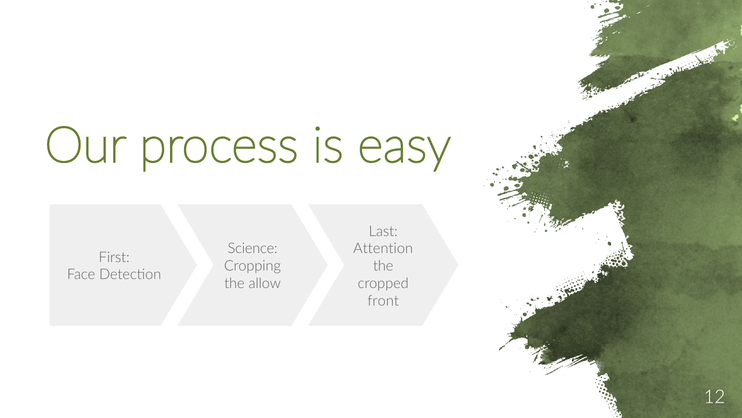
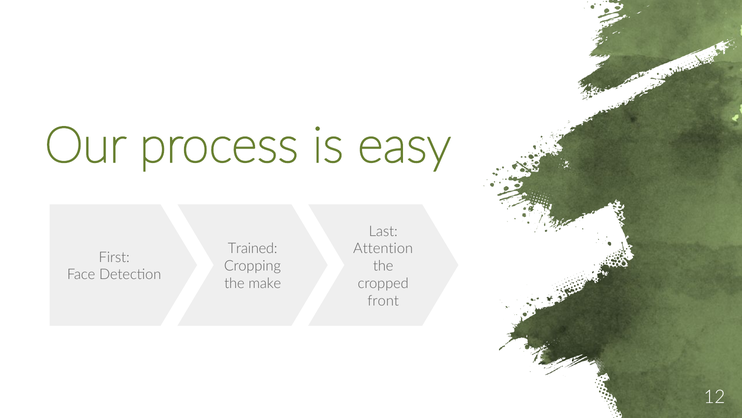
Science: Science -> Trained
allow: allow -> make
